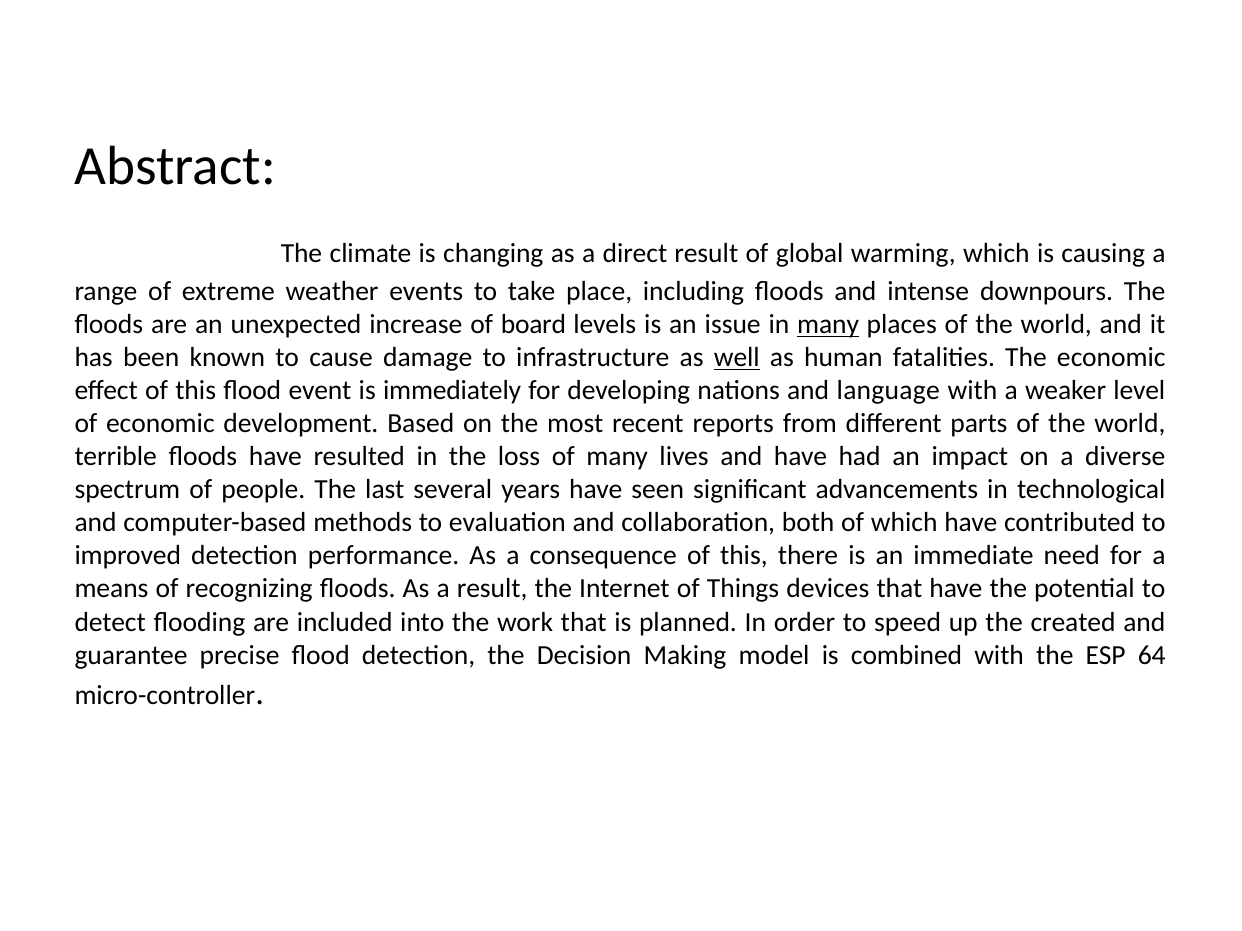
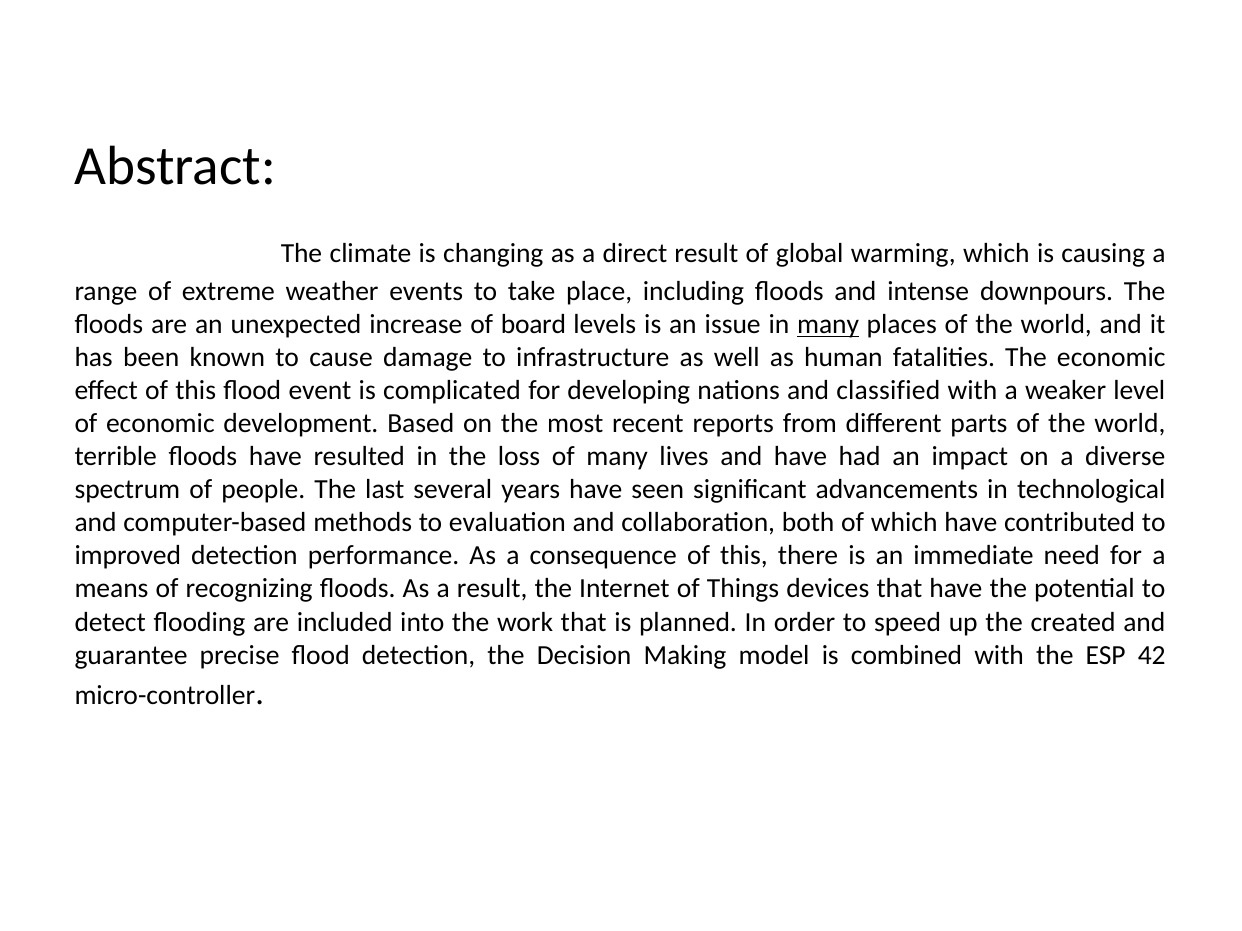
well underline: present -> none
immediately: immediately -> complicated
language: language -> classified
64: 64 -> 42
